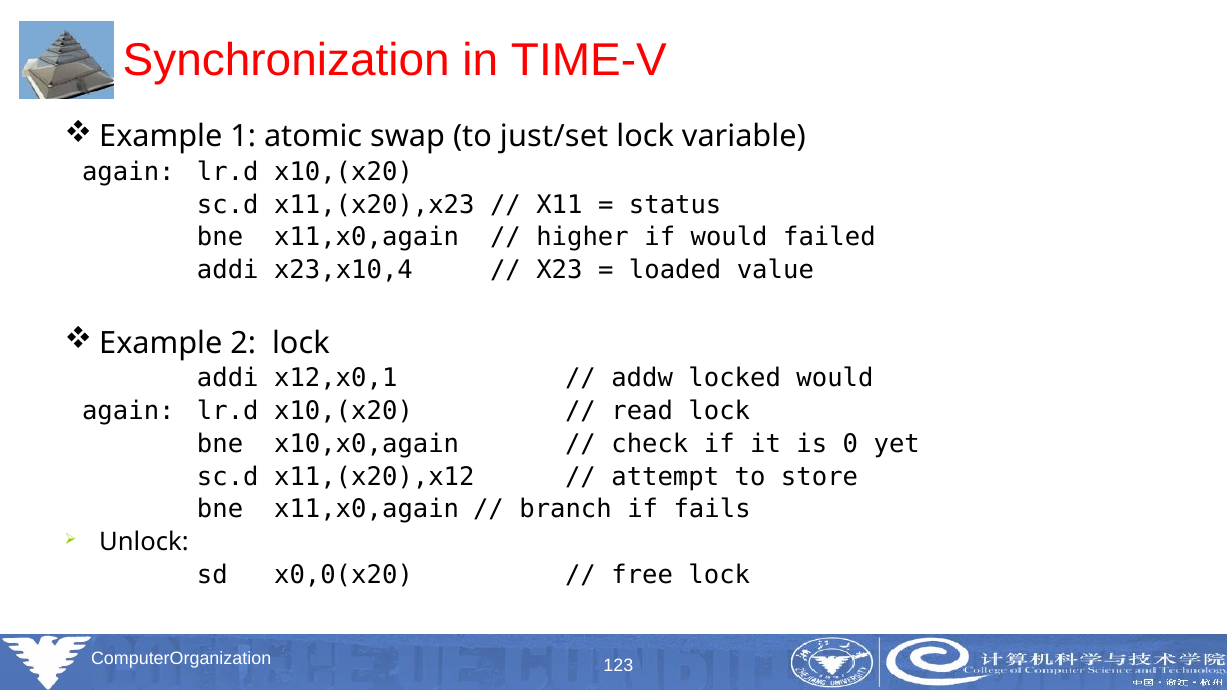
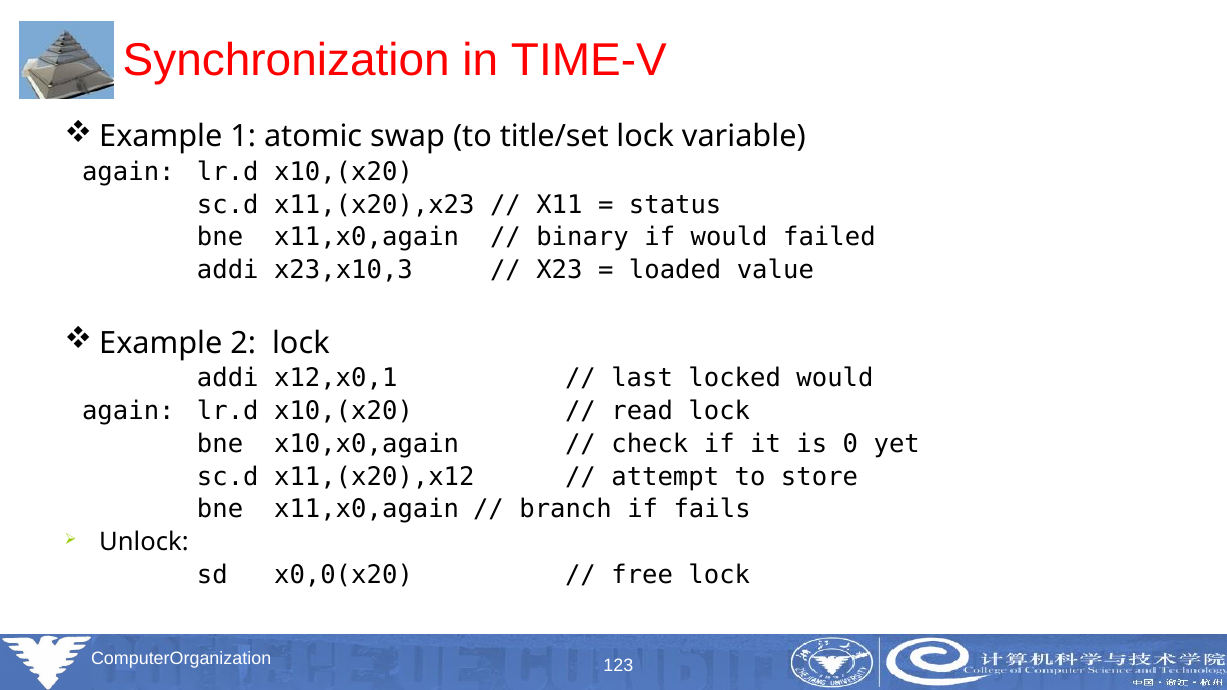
just/set: just/set -> title/set
higher: higher -> binary
x23,x10,4: x23,x10,4 -> x23,x10,3
addw: addw -> last
